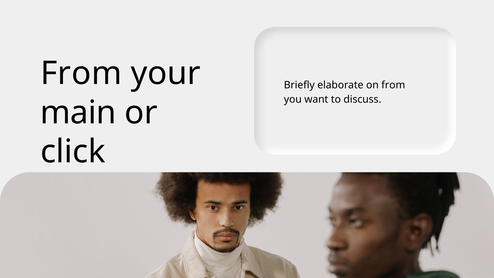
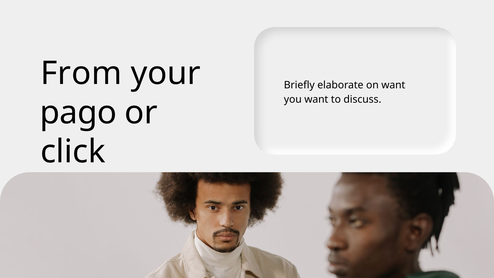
on from: from -> want
main: main -> pago
